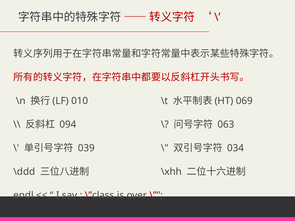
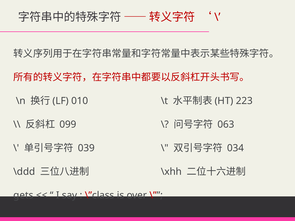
069: 069 -> 223
094: 094 -> 099
endl: endl -> gets
